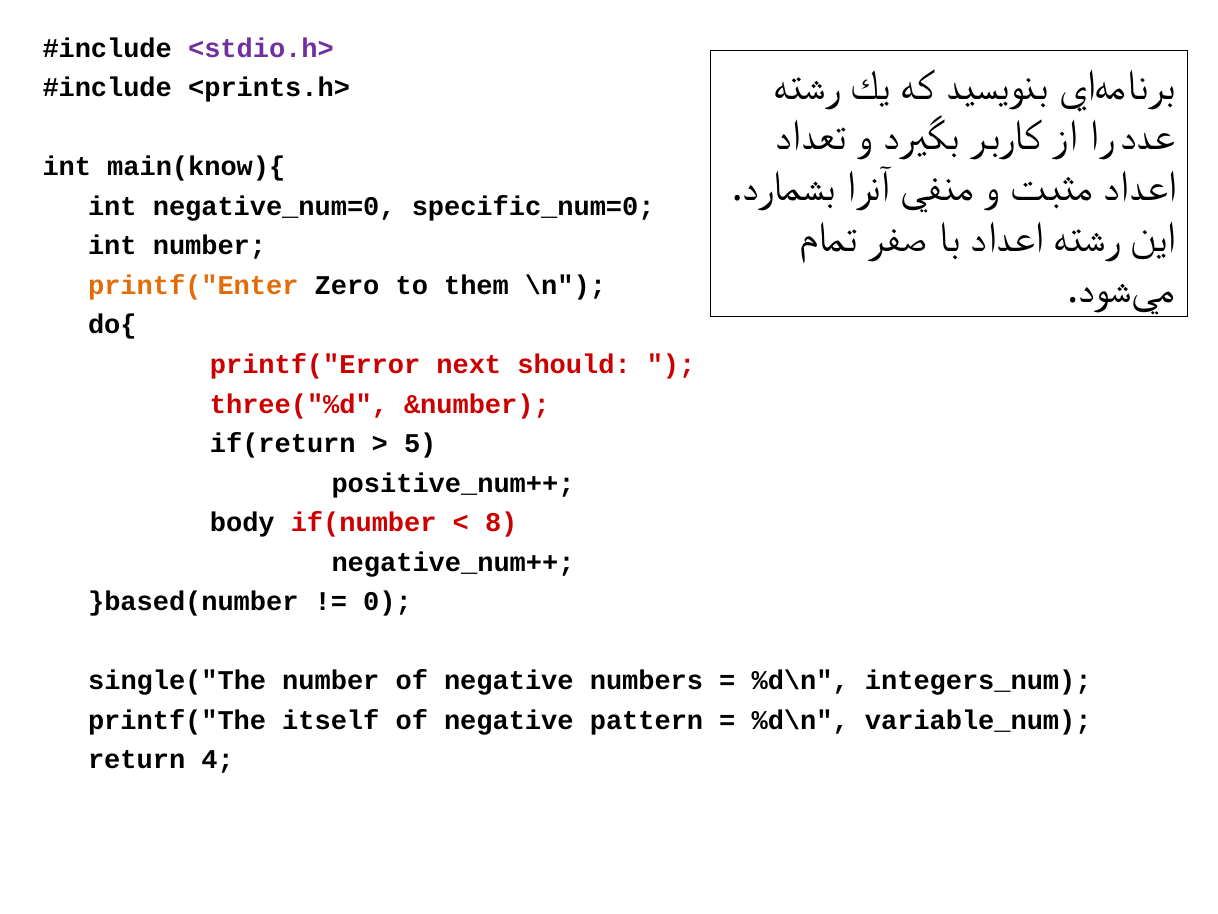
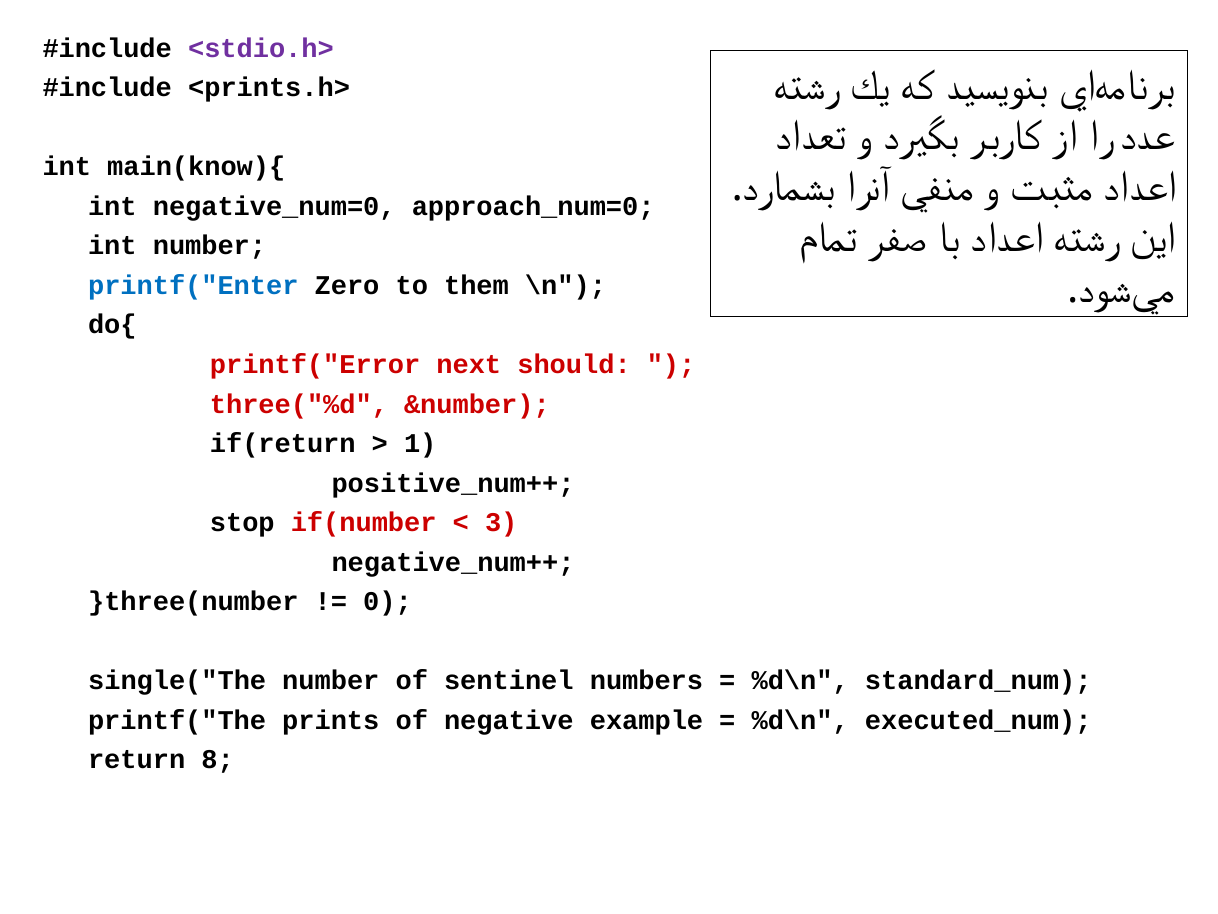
specific_num=0: specific_num=0 -> approach_num=0
printf("Enter colour: orange -> blue
5: 5 -> 1
body: body -> stop
8: 8 -> 3
}based(number: }based(number -> }three(number
number of negative: negative -> sentinel
integers_num: integers_num -> standard_num
itself: itself -> prints
pattern: pattern -> example
variable_num: variable_num -> executed_num
4: 4 -> 8
